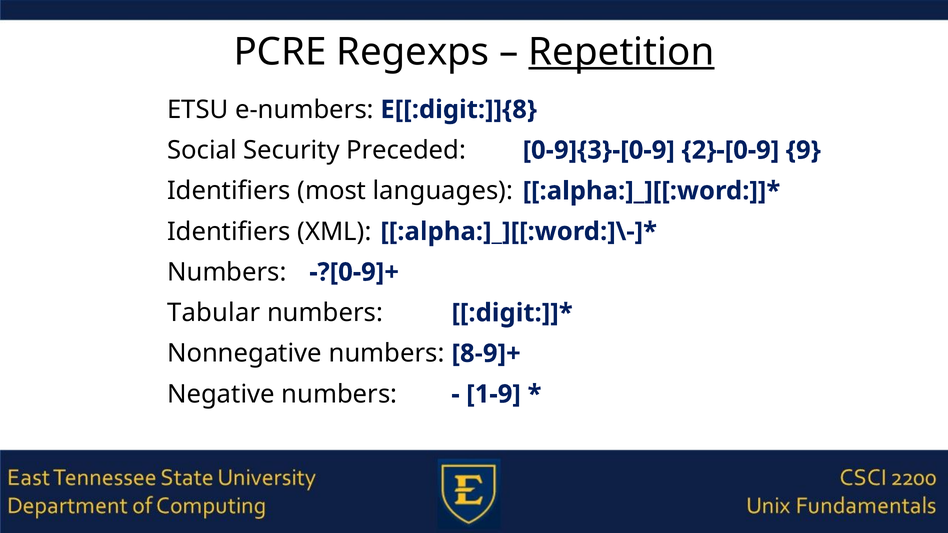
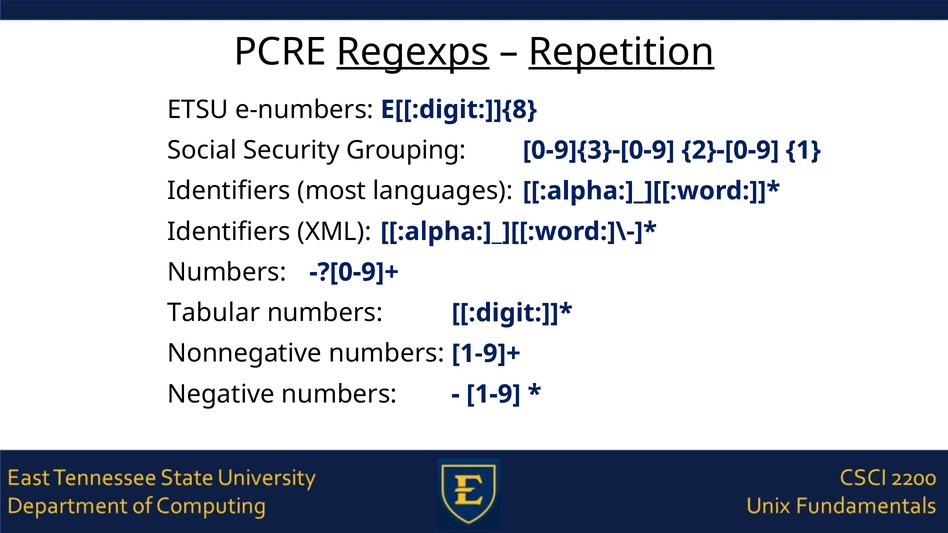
Regexps underline: none -> present
Preceded: Preceded -> Grouping
9: 9 -> 1
8-9]+: 8-9]+ -> 1-9]+
